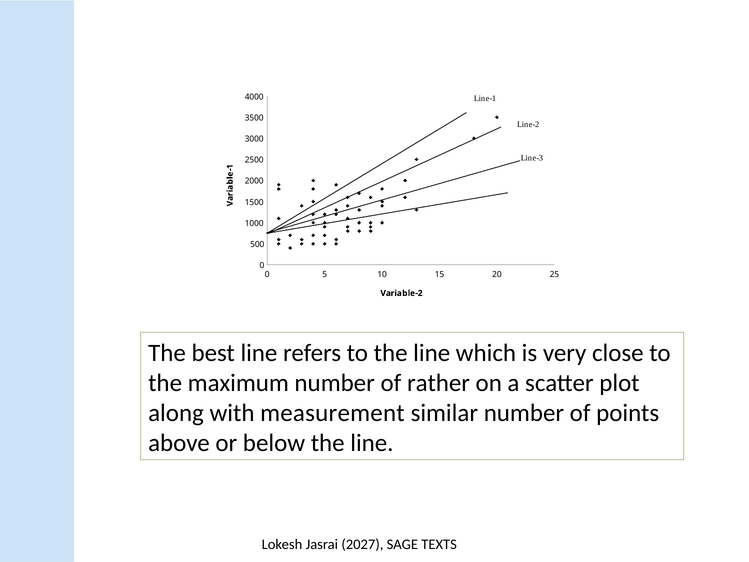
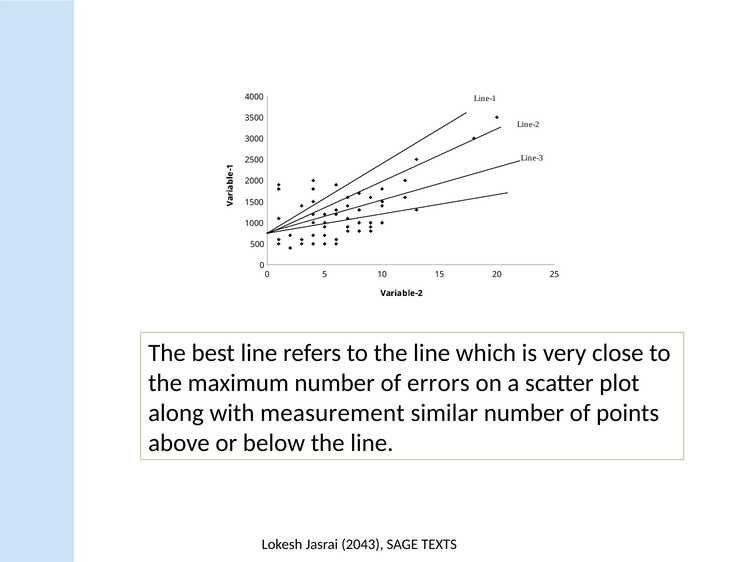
rather: rather -> errors
2027: 2027 -> 2043
